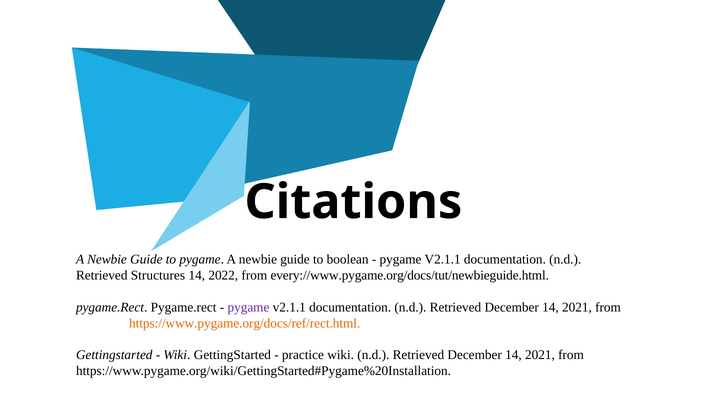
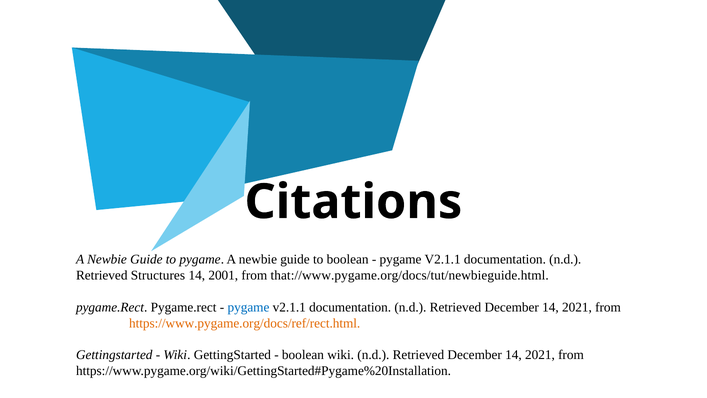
2022: 2022 -> 2001
every://www.pygame.org/docs/tut/newbieguide.html: every://www.pygame.org/docs/tut/newbieguide.html -> that://www.pygame.org/docs/tut/newbieguide.html
pygame at (248, 307) colour: purple -> blue
practice at (303, 355): practice -> boolean
